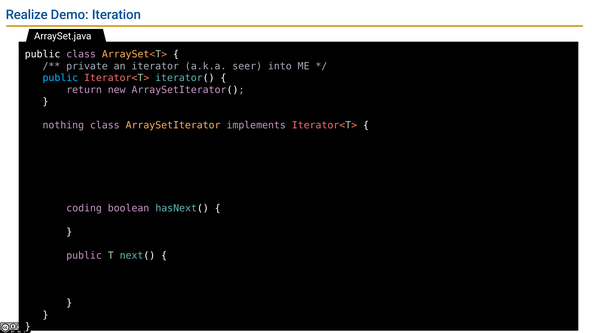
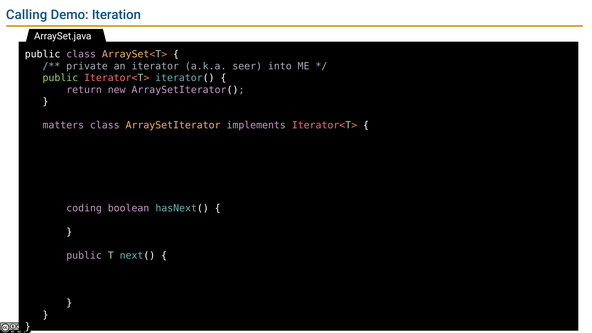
Realize: Realize -> Calling
public at (60, 78) colour: light blue -> light green
nothing: nothing -> matters
